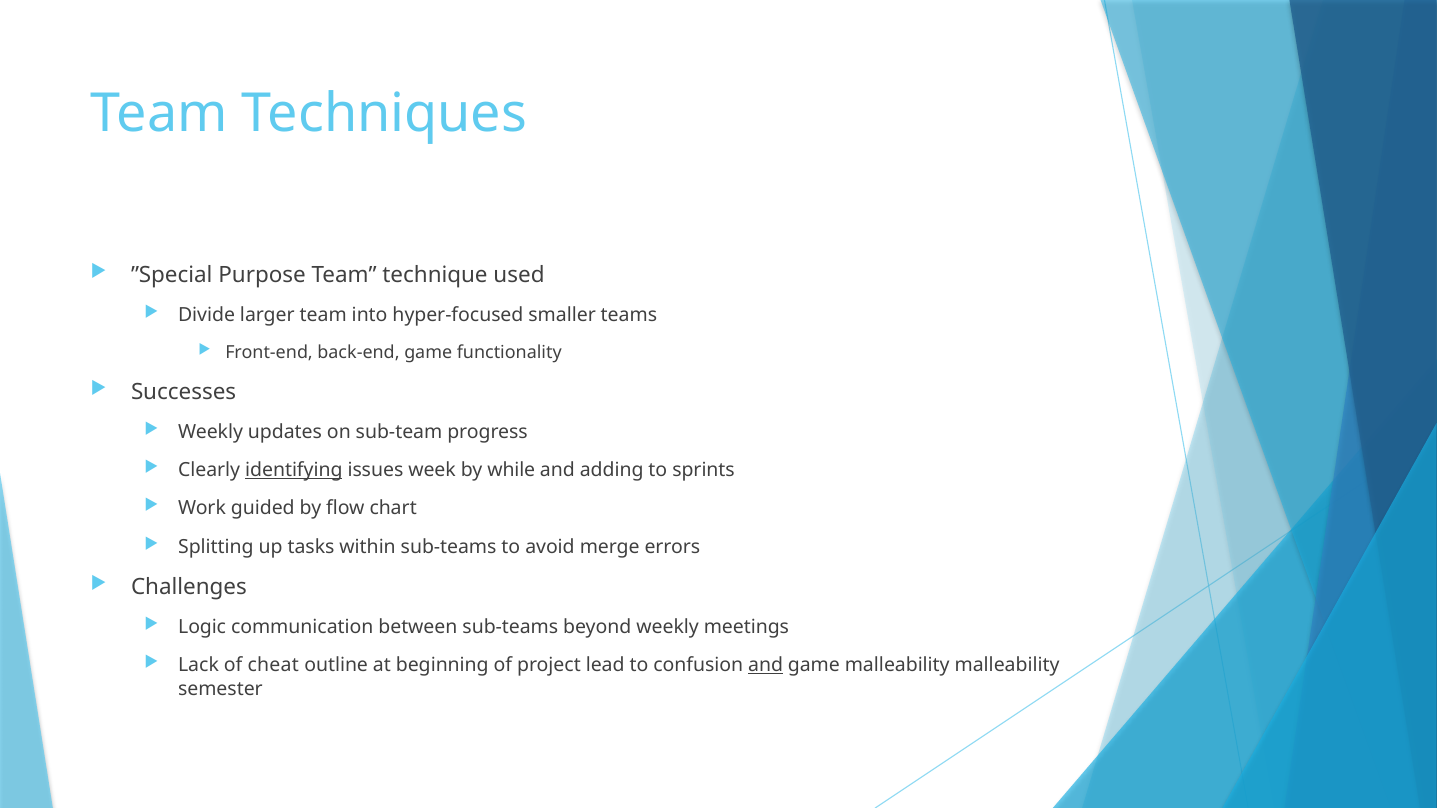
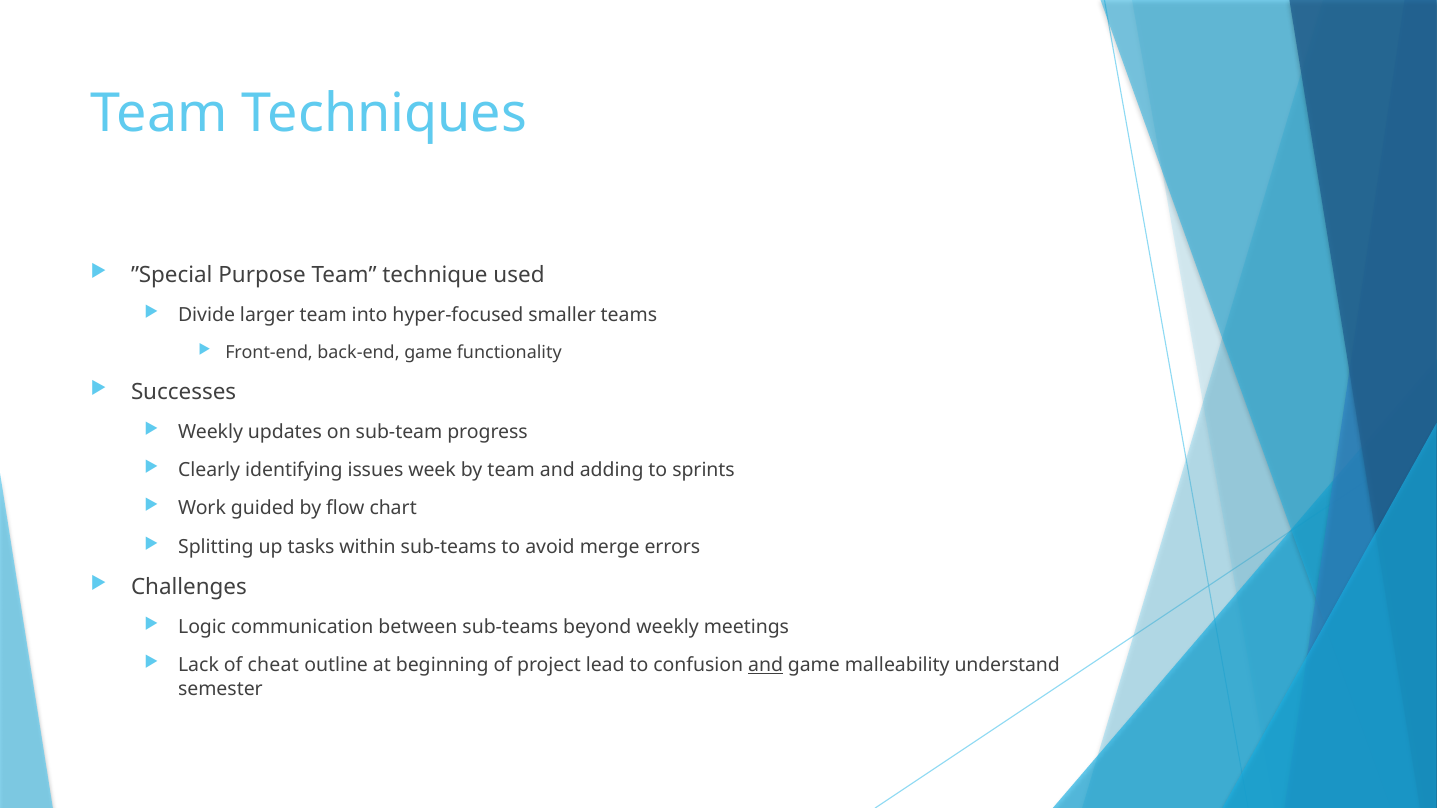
identifying underline: present -> none
by while: while -> team
malleability malleability: malleability -> understand
